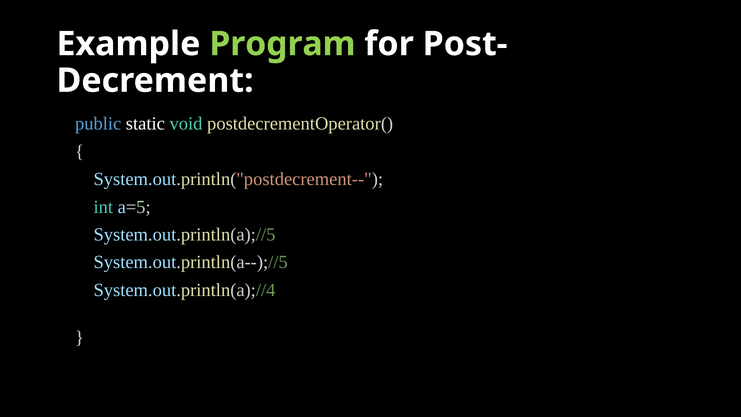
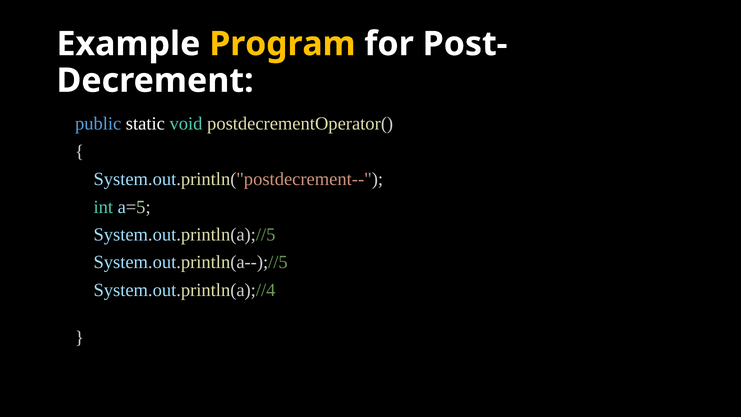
Program colour: light green -> yellow
